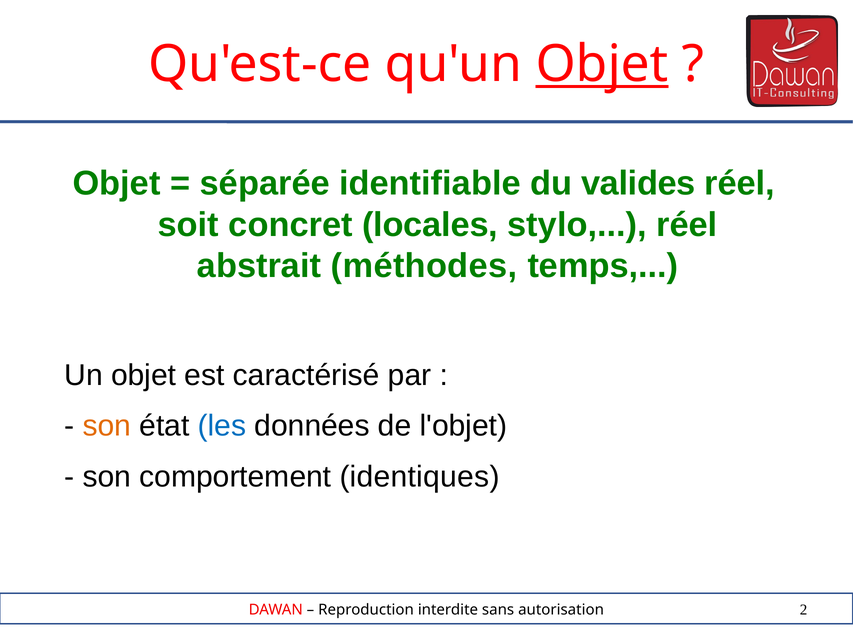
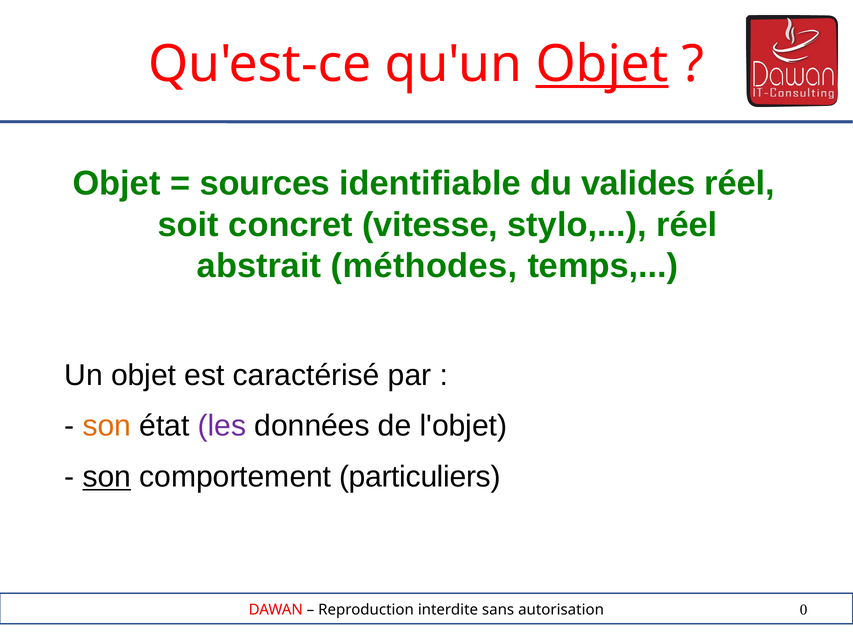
séparée: séparée -> sources
locales: locales -> vitesse
les colour: blue -> purple
son at (107, 477) underline: none -> present
identiques: identiques -> particuliers
2: 2 -> 0
